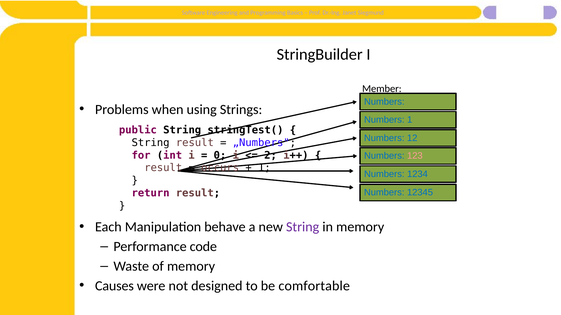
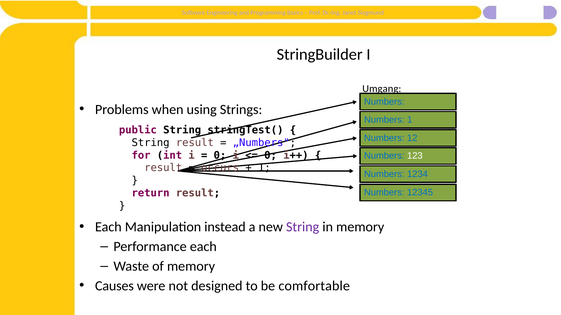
Member: Member -> Umgang
2 at (271, 156): 2 -> 0
123 colour: pink -> white
behave: behave -> instead
Performance code: code -> each
